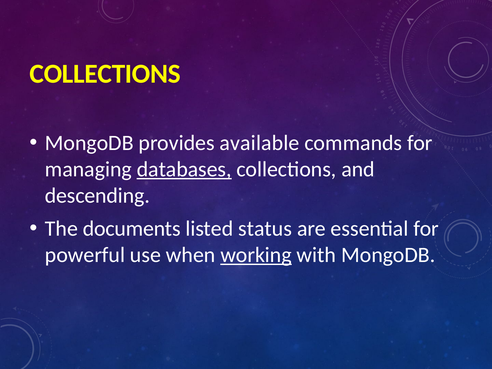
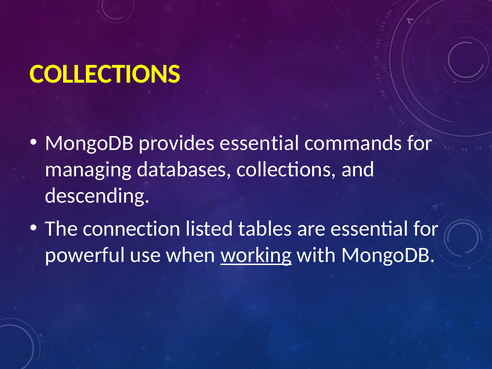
provides available: available -> essential
databases underline: present -> none
documents: documents -> connection
status: status -> tables
